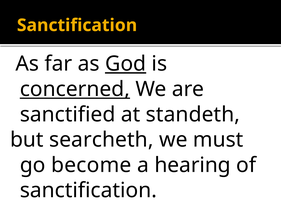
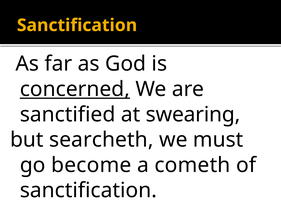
God underline: present -> none
standeth: standeth -> swearing
hearing: hearing -> cometh
